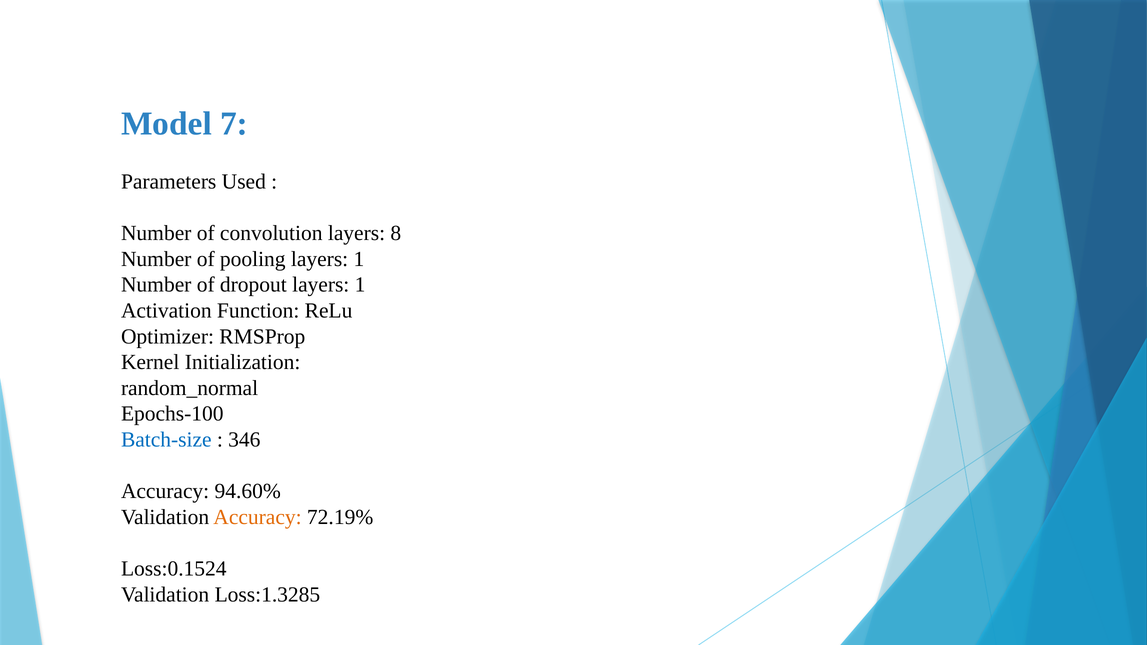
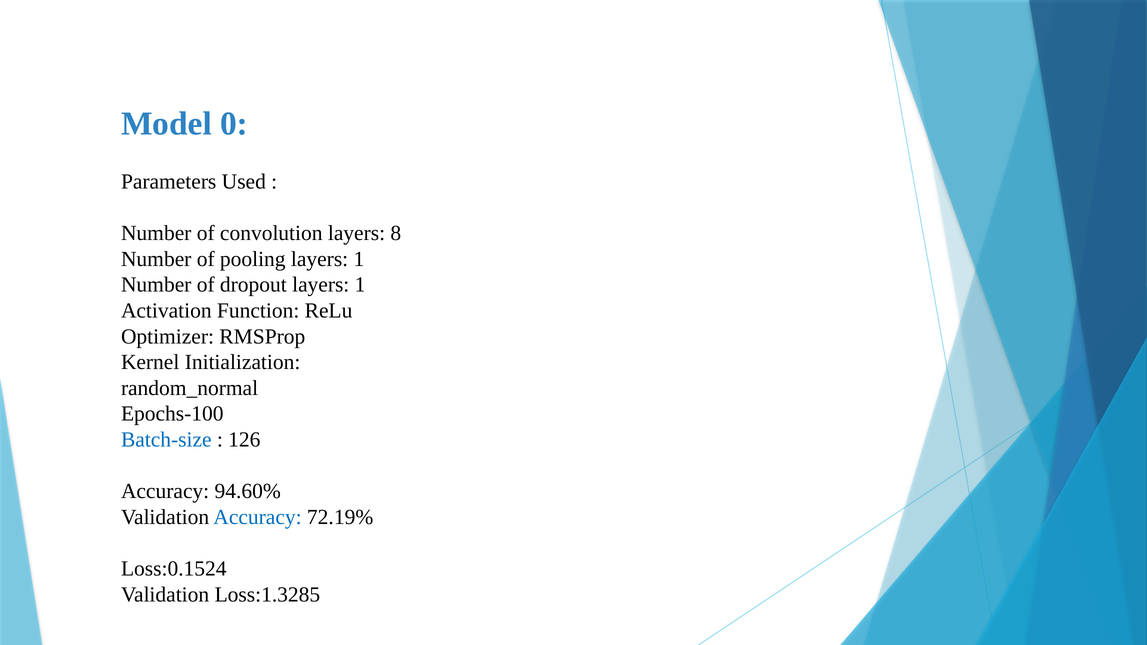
7: 7 -> 0
346: 346 -> 126
Accuracy at (257, 517) colour: orange -> blue
